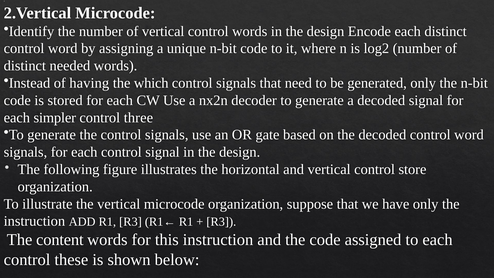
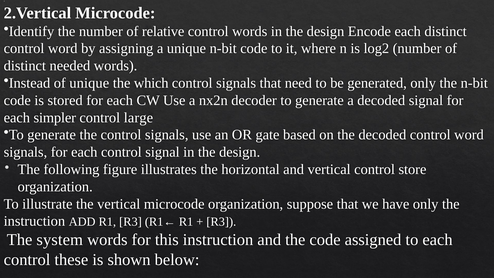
of vertical: vertical -> relative
of having: having -> unique
three: three -> large
content: content -> system
